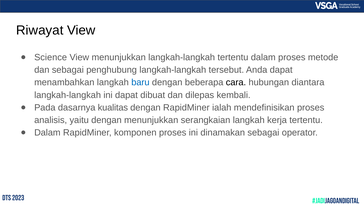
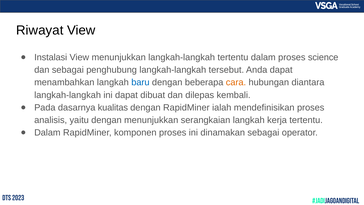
Science: Science -> Instalasi
metode: metode -> science
cara colour: black -> orange
